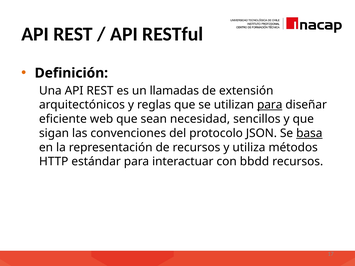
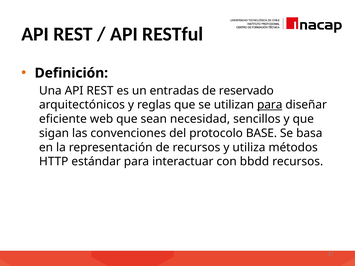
llamadas: llamadas -> entradas
extensión: extensión -> reservado
JSON: JSON -> BASE
basa underline: present -> none
